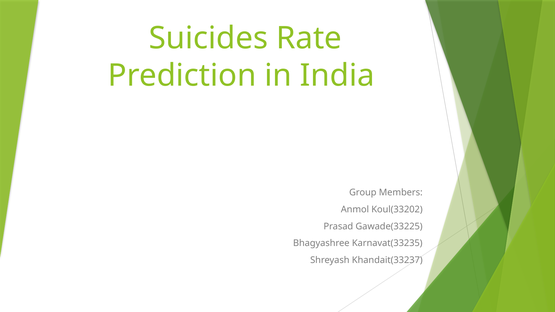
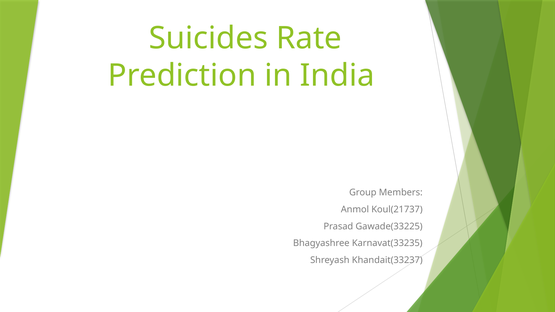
Koul(33202: Koul(33202 -> Koul(21737
